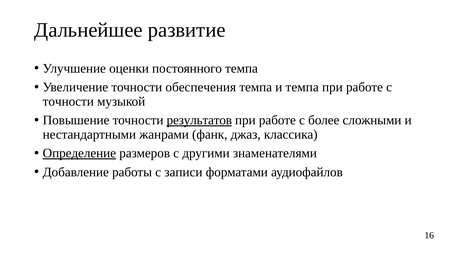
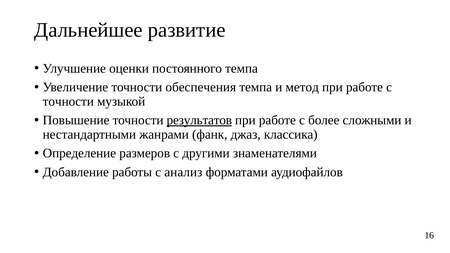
и темпа: темпа -> метод
Определение underline: present -> none
записи: записи -> анализ
